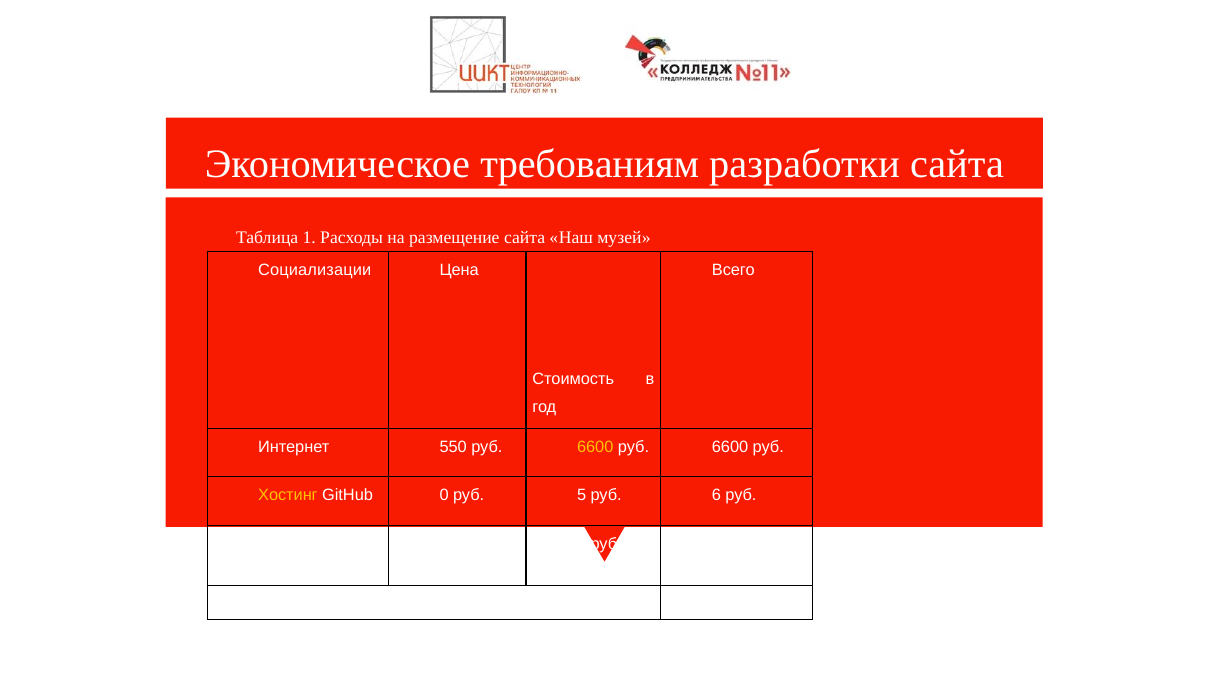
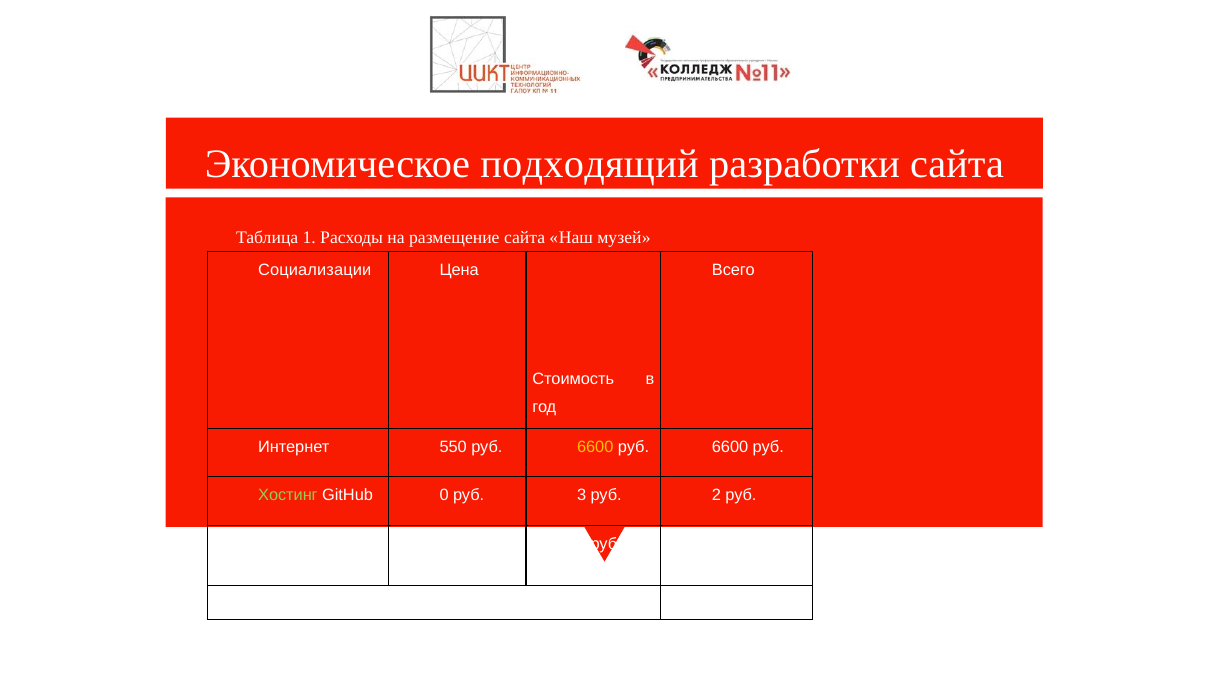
требованиям: требованиям -> подходящий
Хостинг colour: yellow -> light green
5: 5 -> 3
6: 6 -> 2
